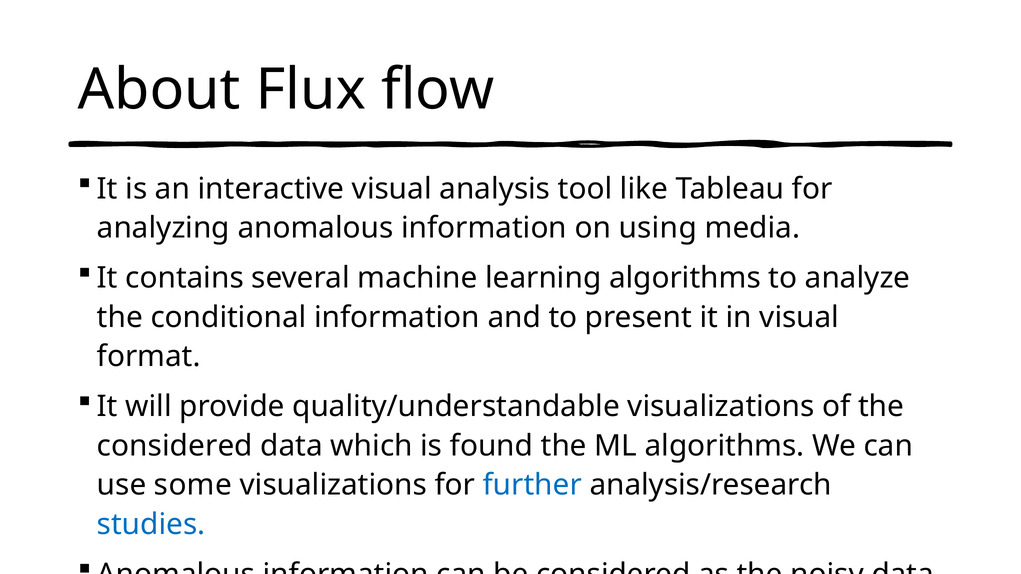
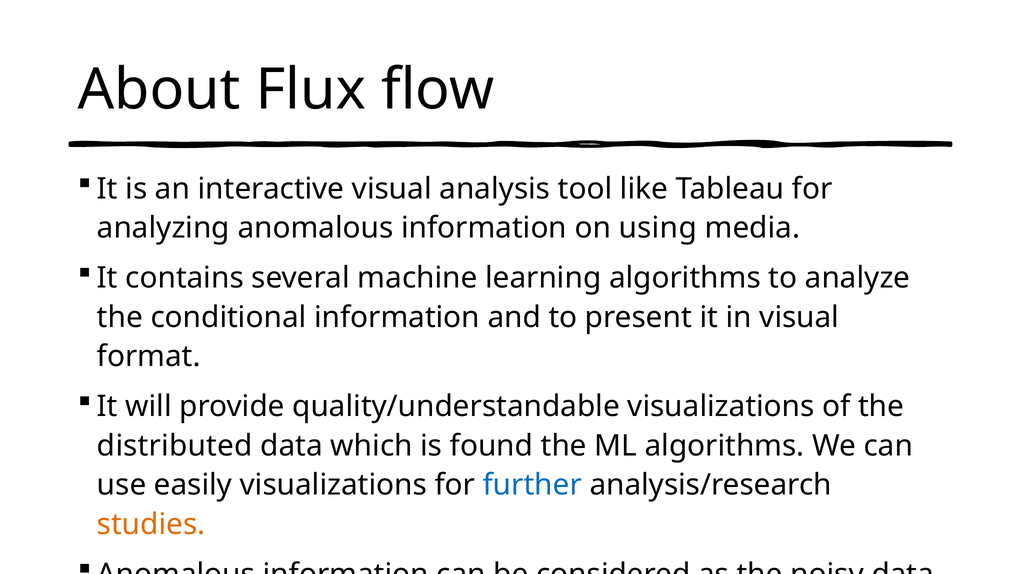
considered at (175, 446): considered -> distributed
some: some -> easily
studies colour: blue -> orange
